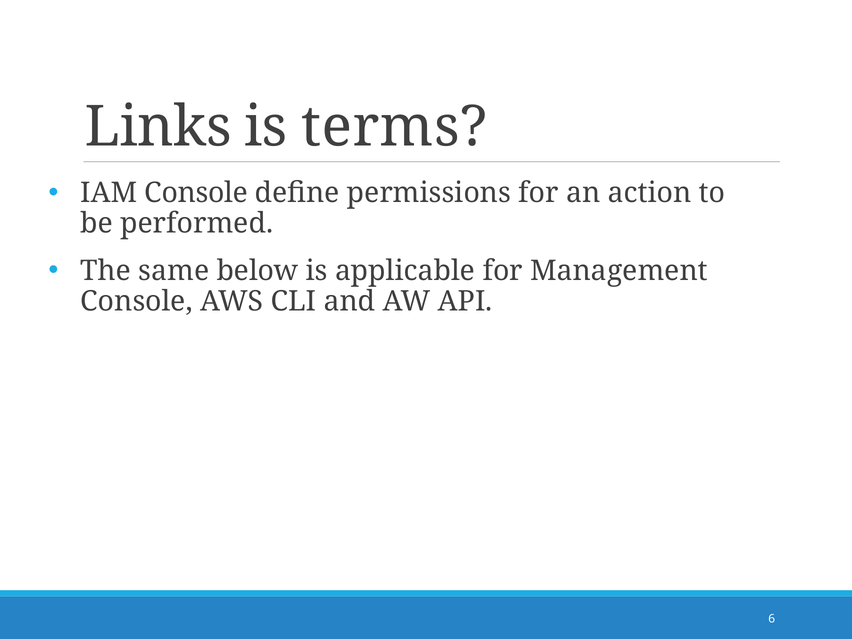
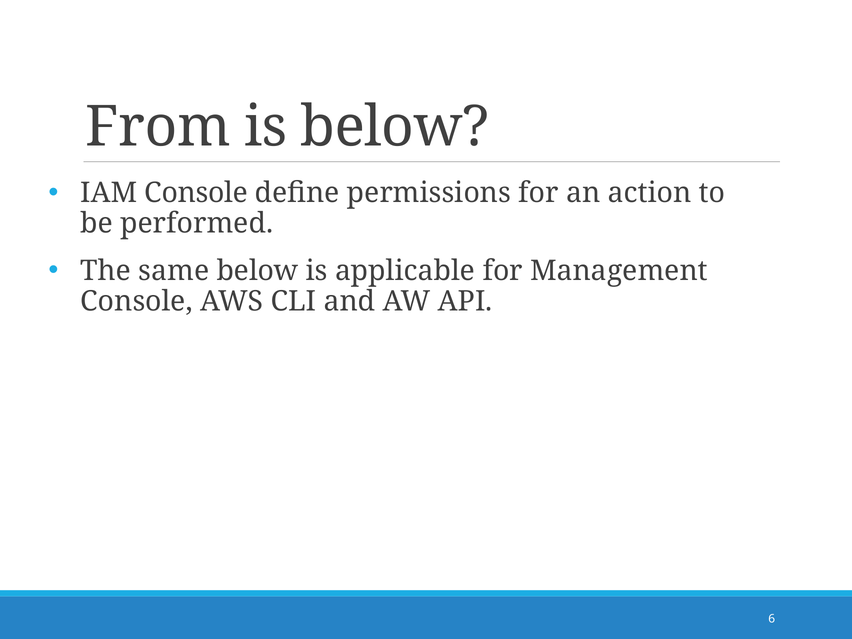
Links: Links -> From
is terms: terms -> below
